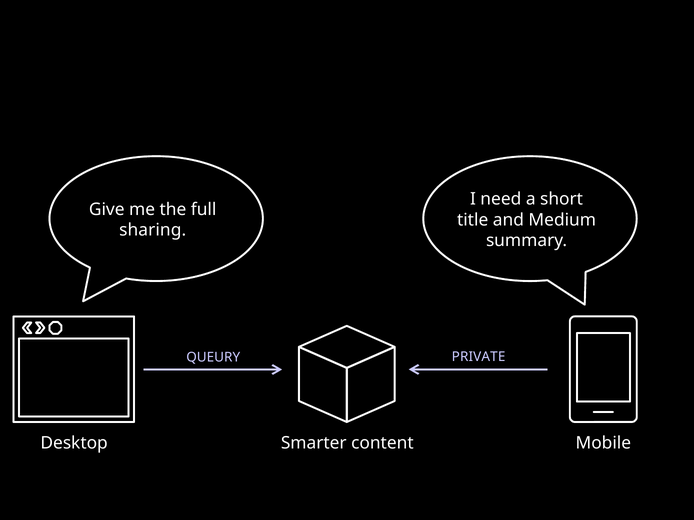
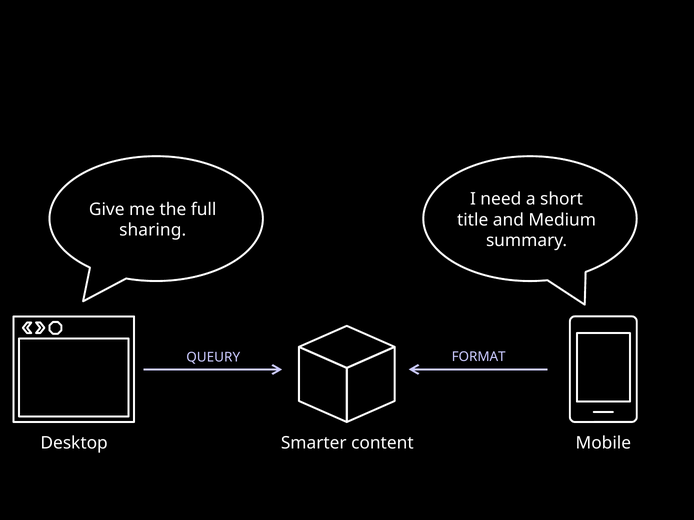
PRIVATE: PRIVATE -> FORMAT
